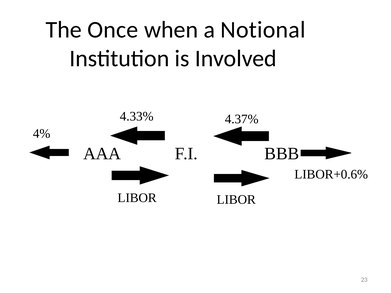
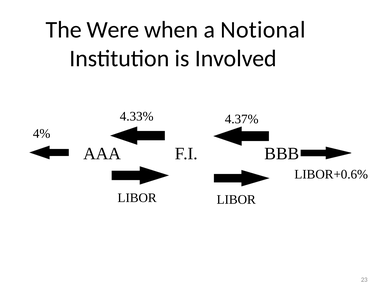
Once: Once -> Were
